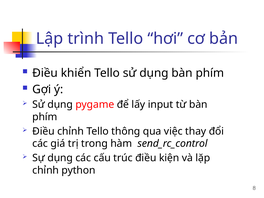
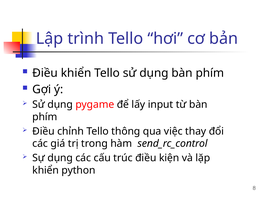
chỉnh at (46, 170): chỉnh -> khiển
